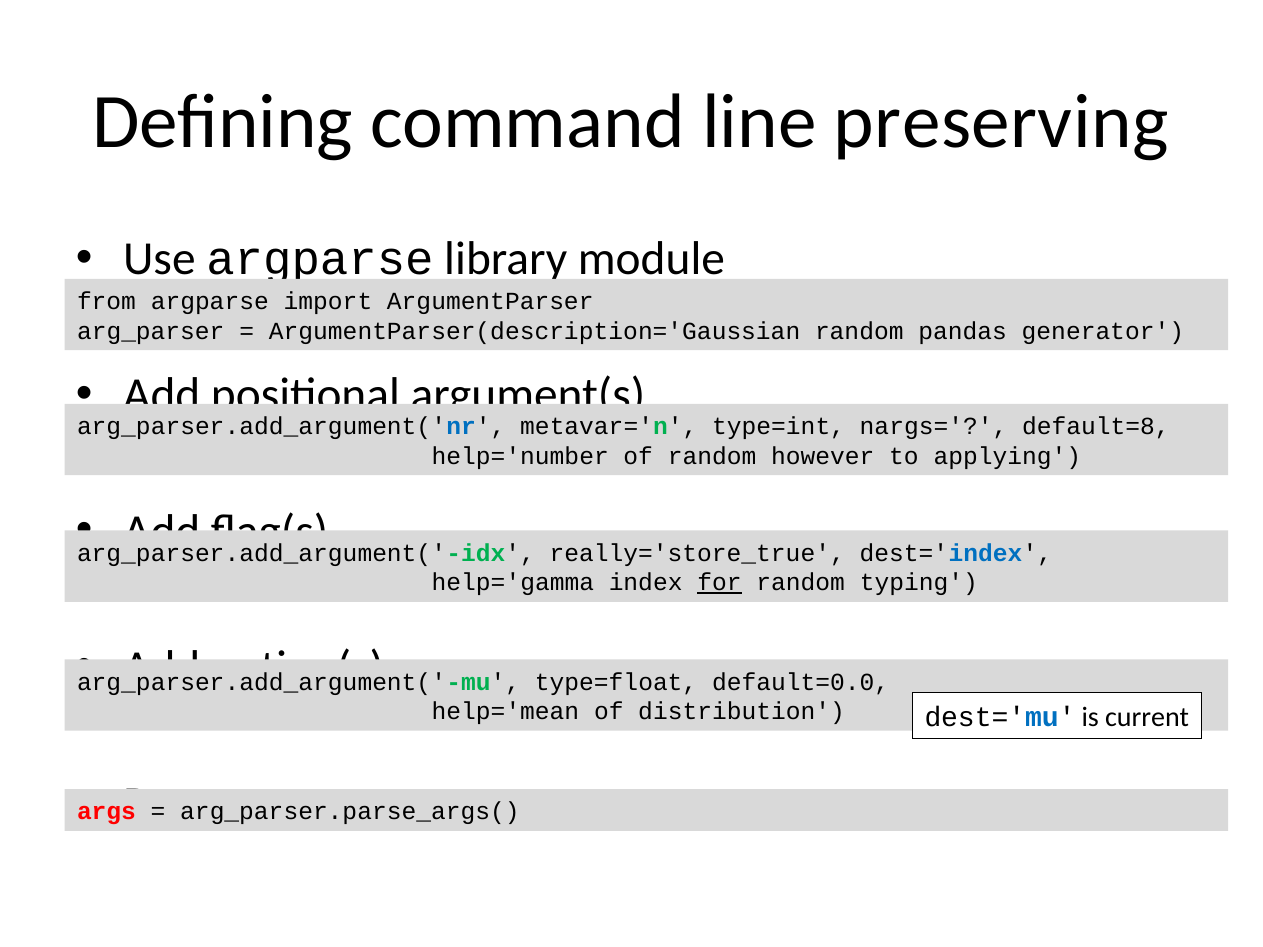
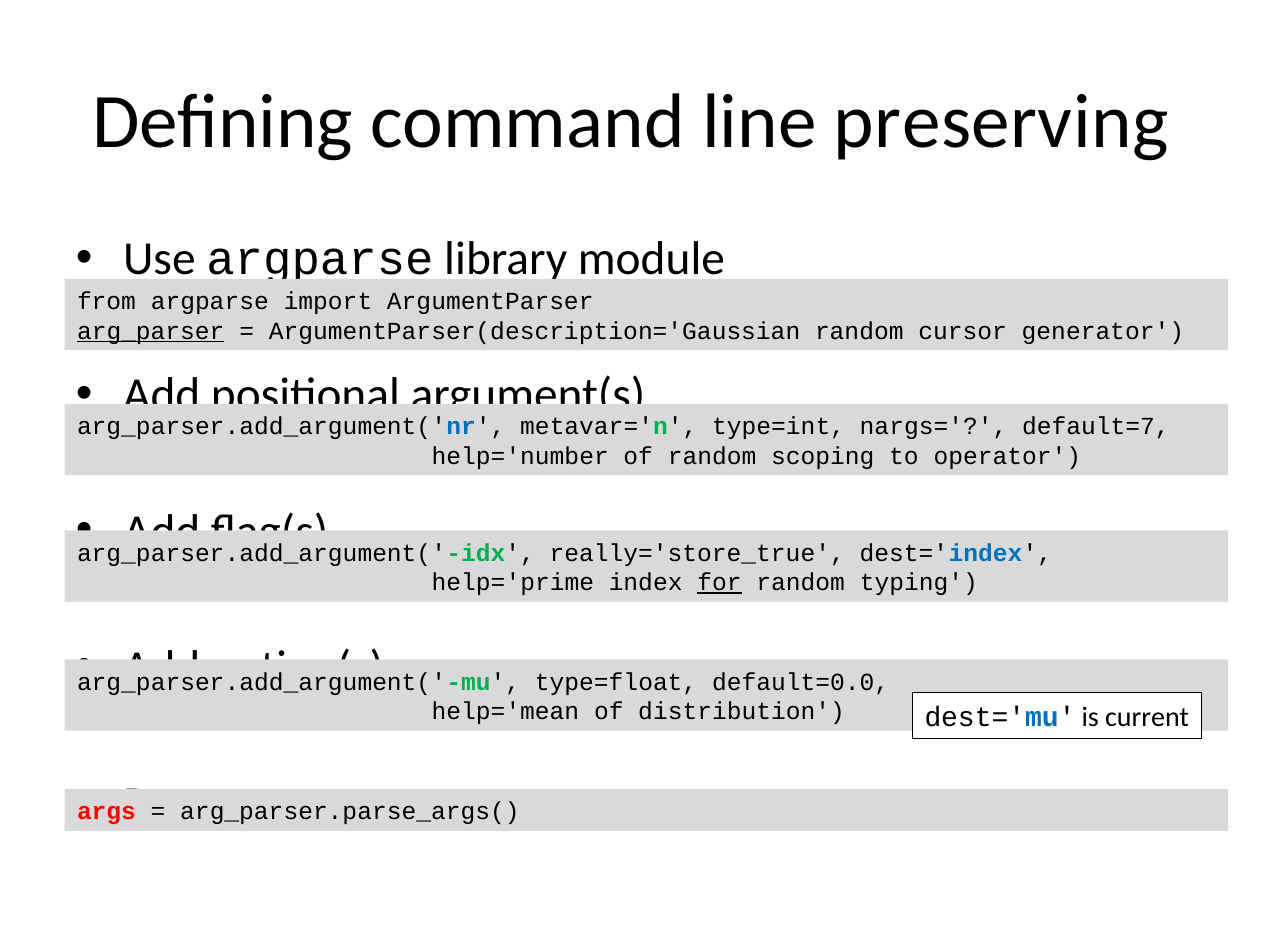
arg_parser underline: none -> present
pandas: pandas -> cursor
default=8: default=8 -> default=7
however: however -> scoping
applying: applying -> operator
help='gamma: help='gamma -> help='prime
